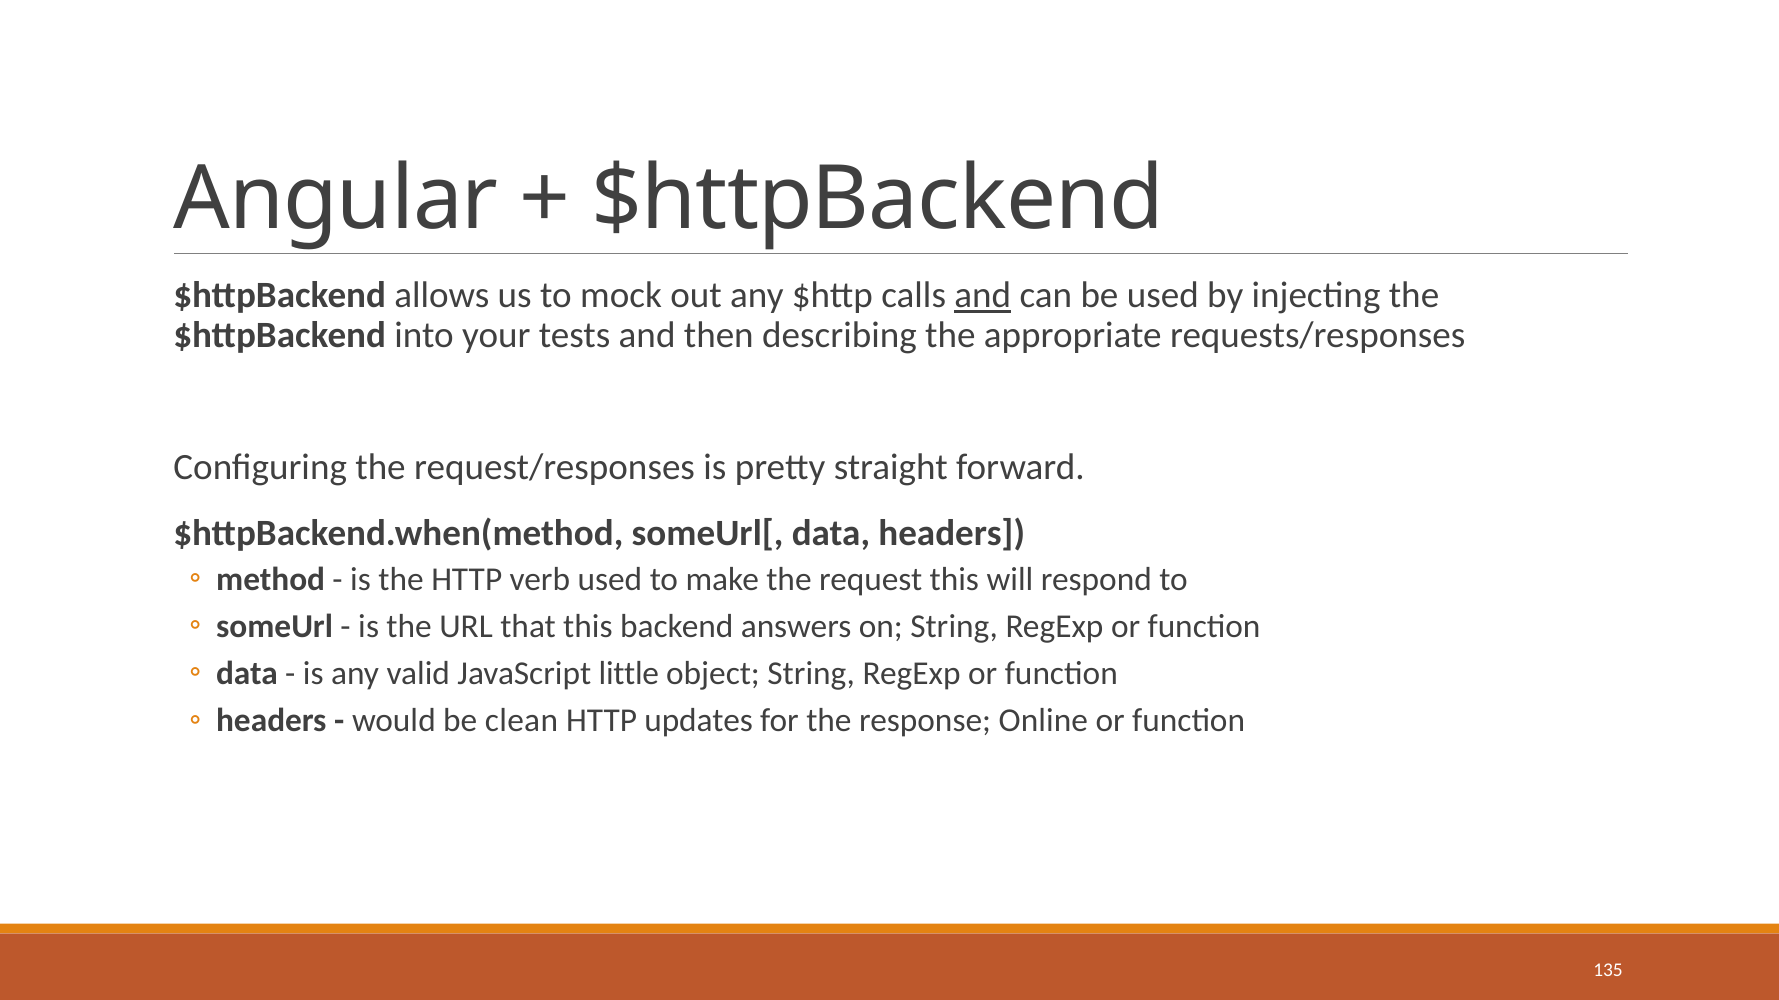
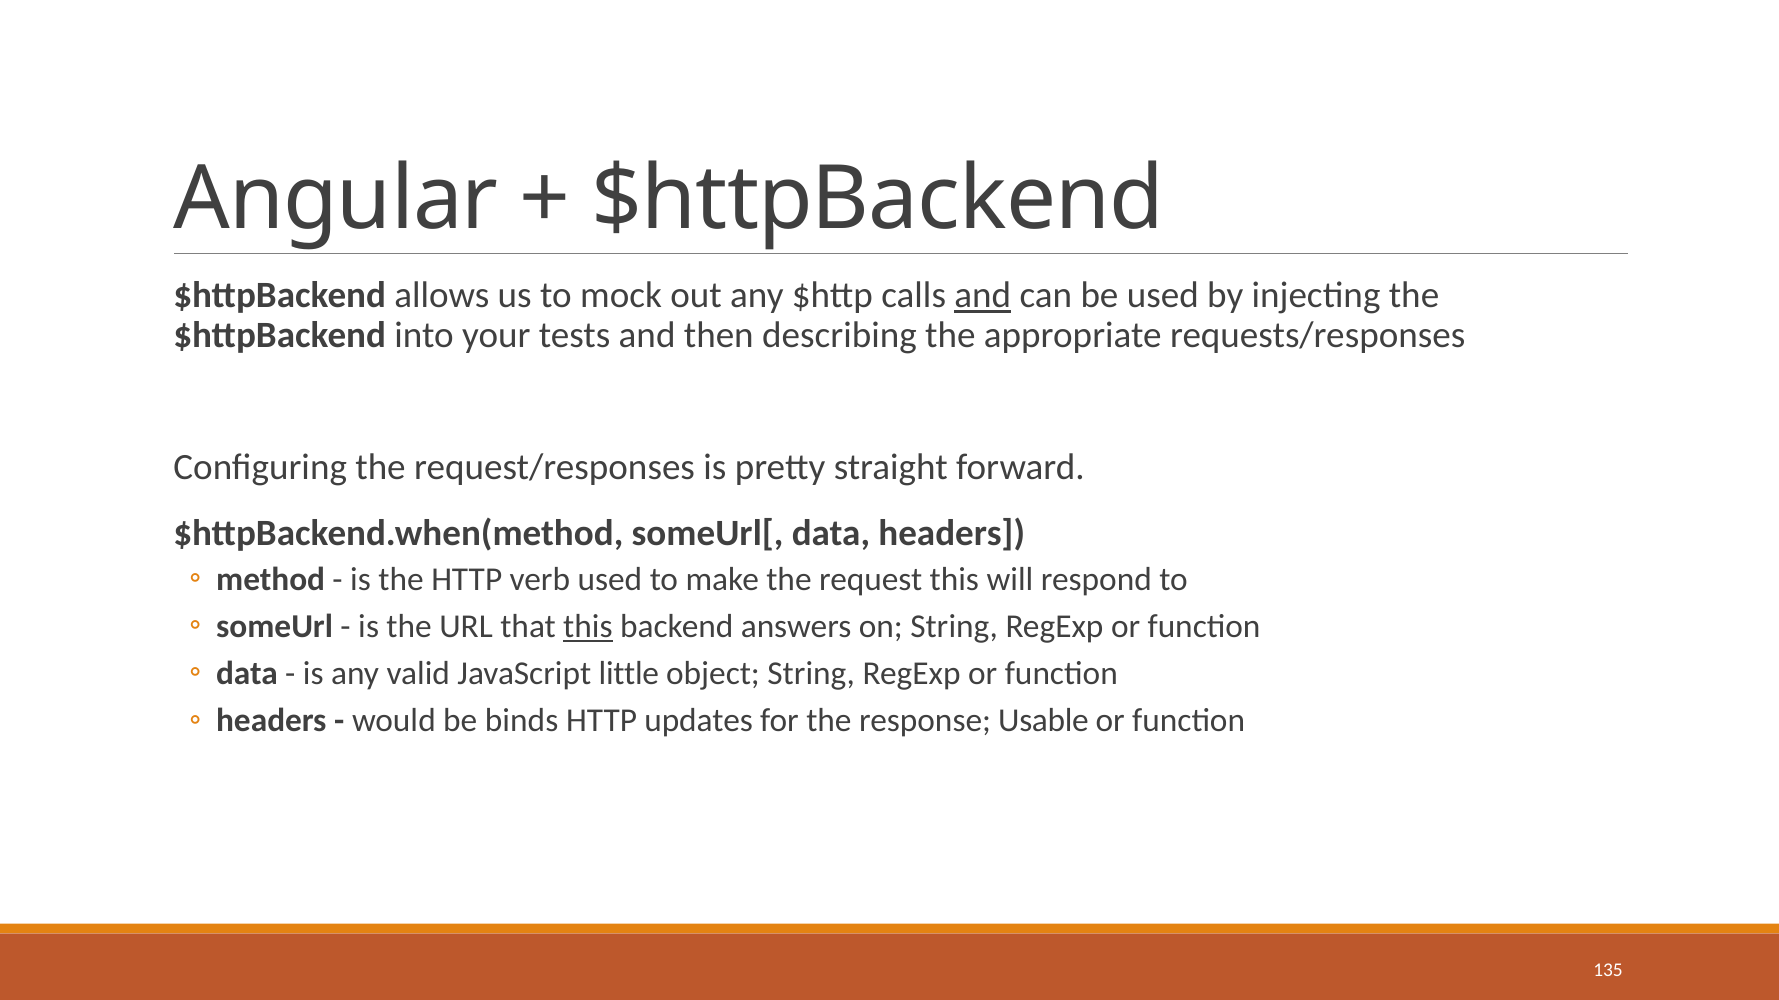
this at (588, 627) underline: none -> present
clean: clean -> binds
Online: Online -> Usable
